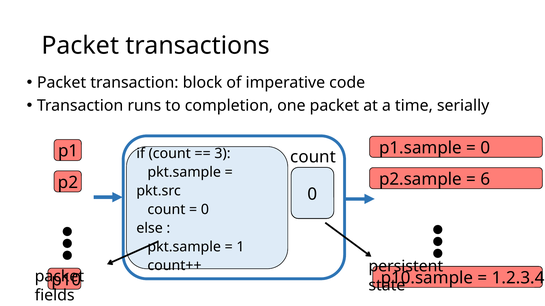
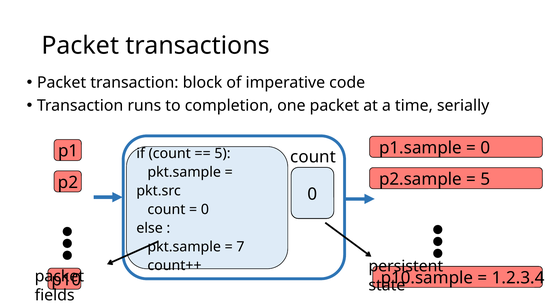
3 at (222, 154): 3 -> 5
6 at (485, 180): 6 -> 5
1: 1 -> 7
